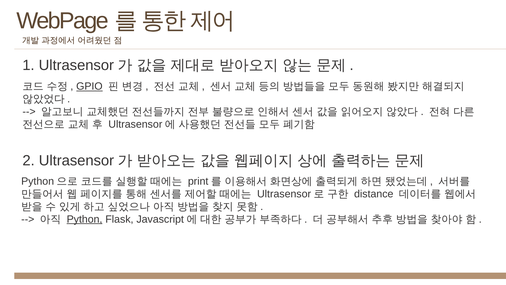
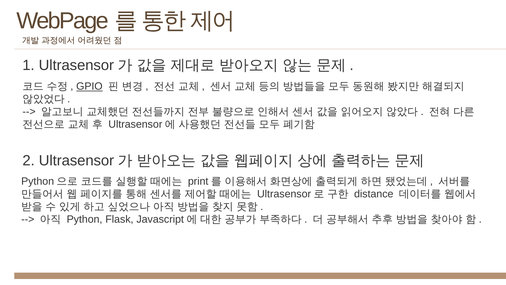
Python underline: present -> none
